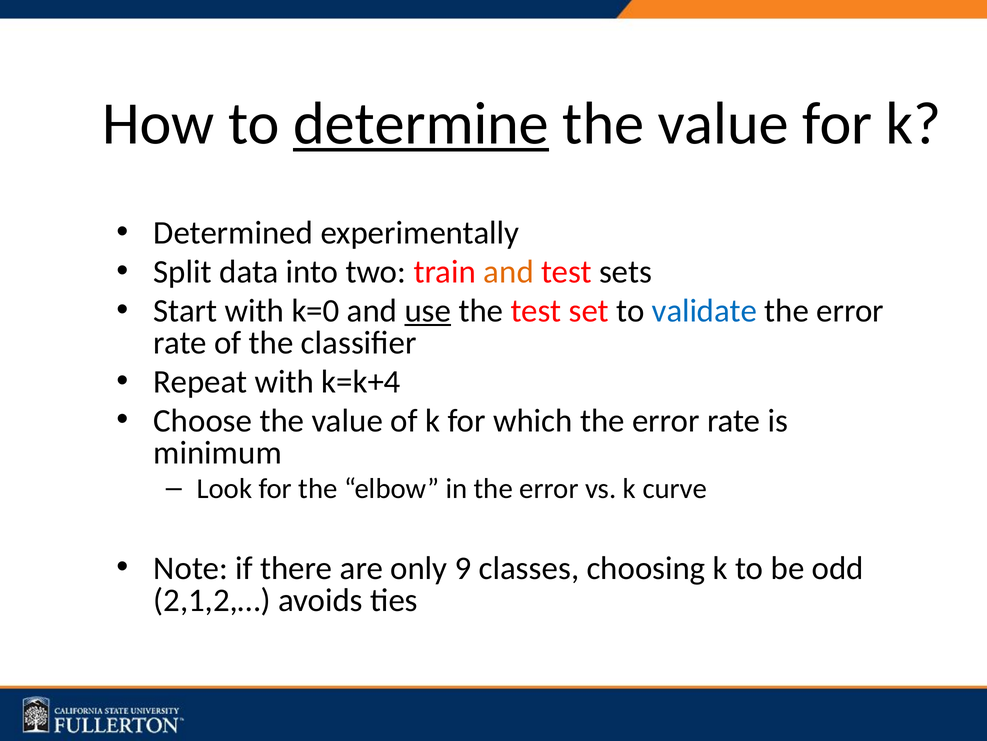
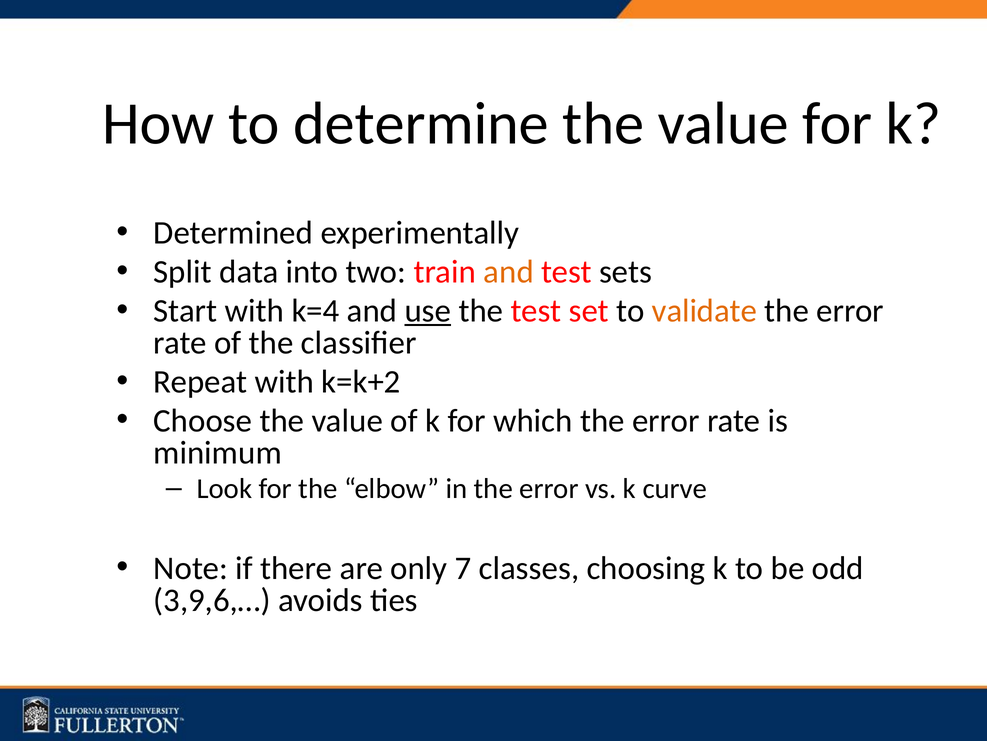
determine underline: present -> none
k=0: k=0 -> k=4
validate colour: blue -> orange
k=k+4: k=k+4 -> k=k+2
9: 9 -> 7
2,1,2,…: 2,1,2,… -> 3,9,6,…
